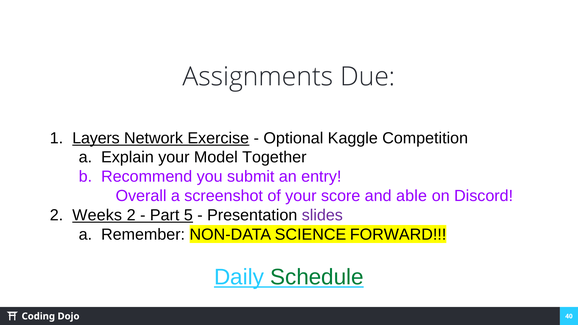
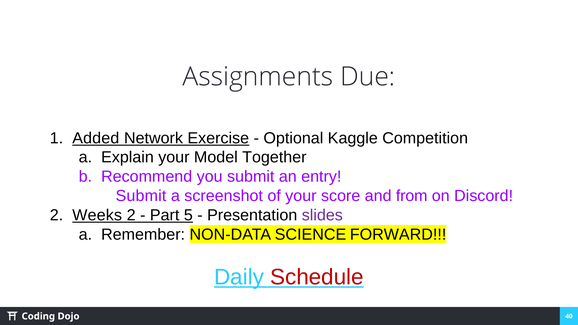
Layers: Layers -> Added
Overall at (141, 196): Overall -> Submit
able: able -> from
Schedule colour: green -> red
